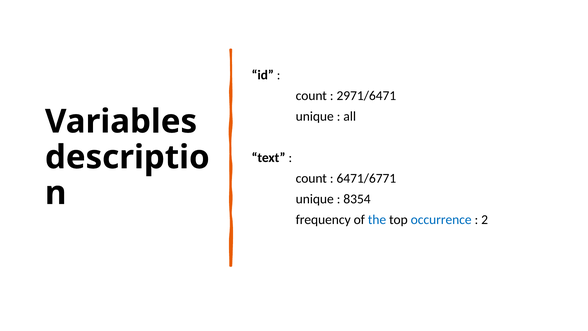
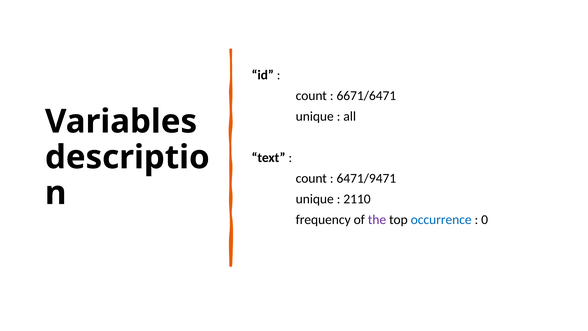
2971/6471: 2971/6471 -> 6671/6471
6471/6771: 6471/6771 -> 6471/9471
8354: 8354 -> 2110
the colour: blue -> purple
2: 2 -> 0
